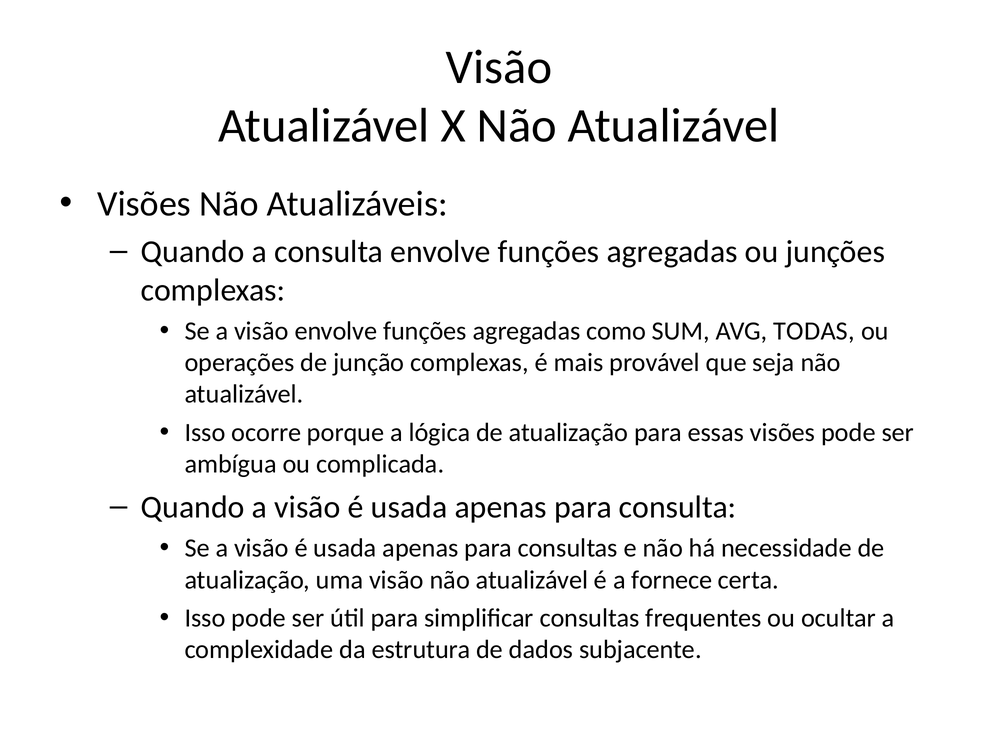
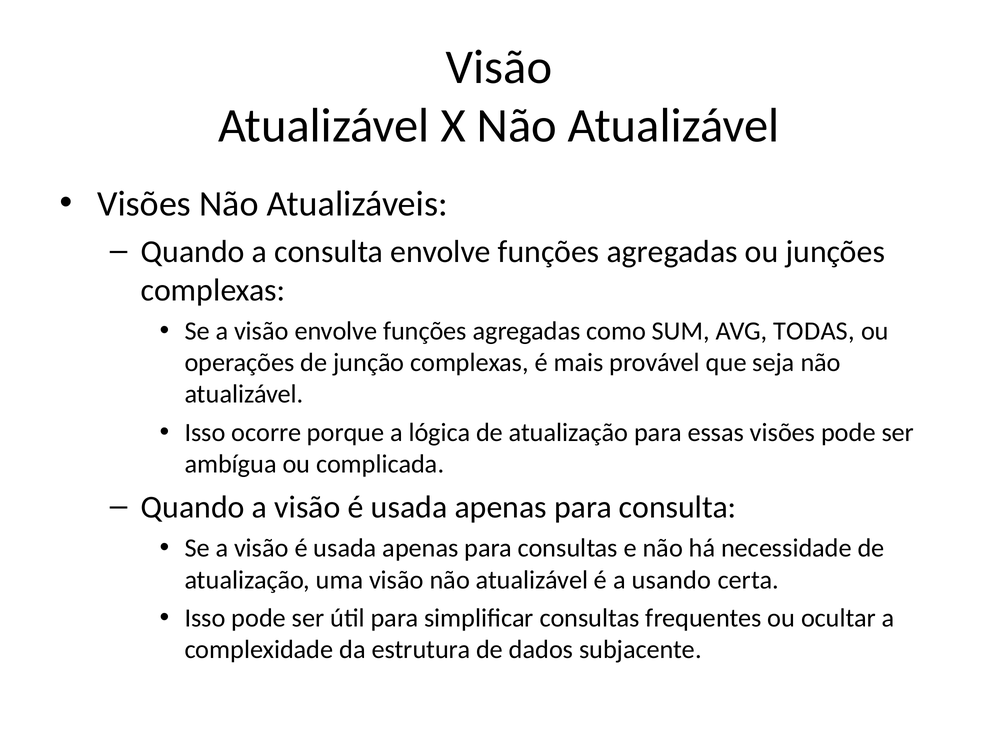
fornece: fornece -> usando
